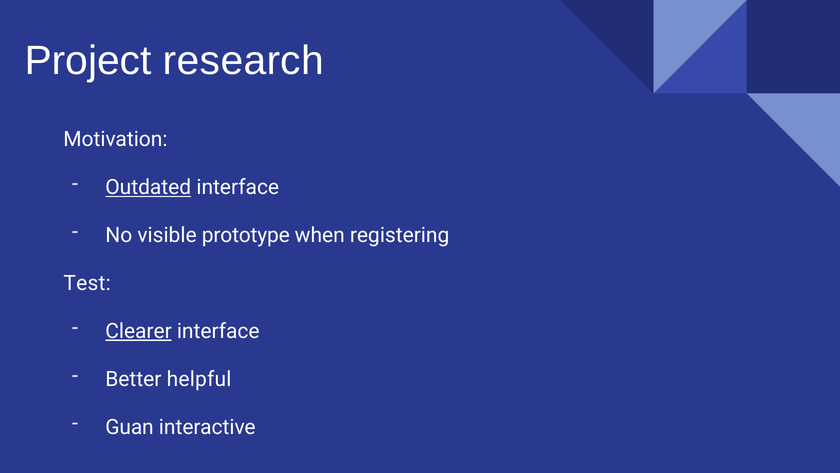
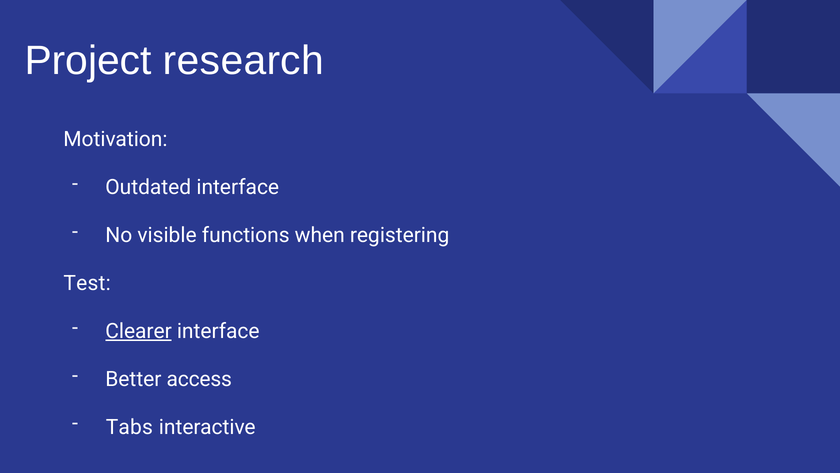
Outdated underline: present -> none
prototype: prototype -> functions
helpful: helpful -> access
Guan: Guan -> Tabs
